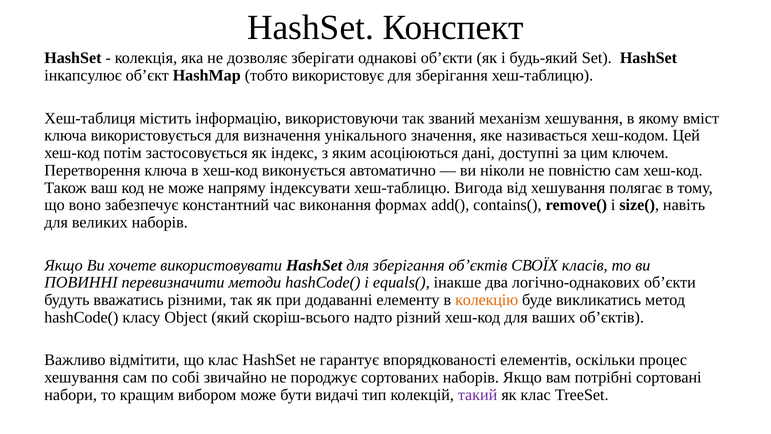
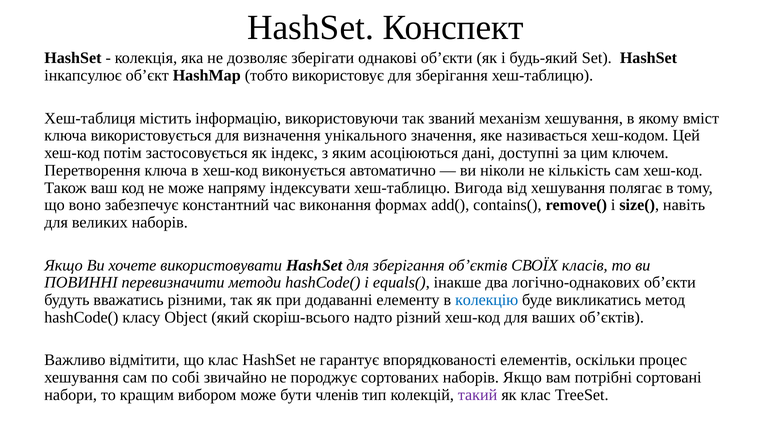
повністю: повністю -> кількість
колекцію colour: orange -> blue
видачі: видачі -> членів
